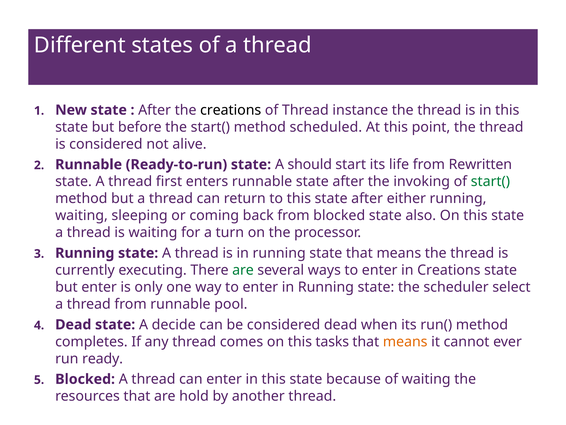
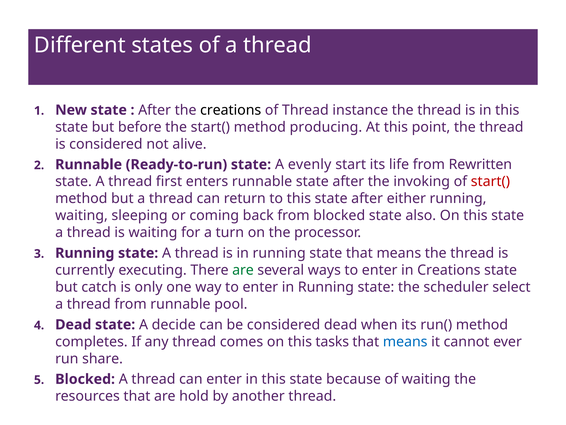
scheduled: scheduled -> producing
should: should -> evenly
start( at (490, 181) colour: green -> red
but enter: enter -> catch
means at (405, 341) colour: orange -> blue
ready: ready -> share
